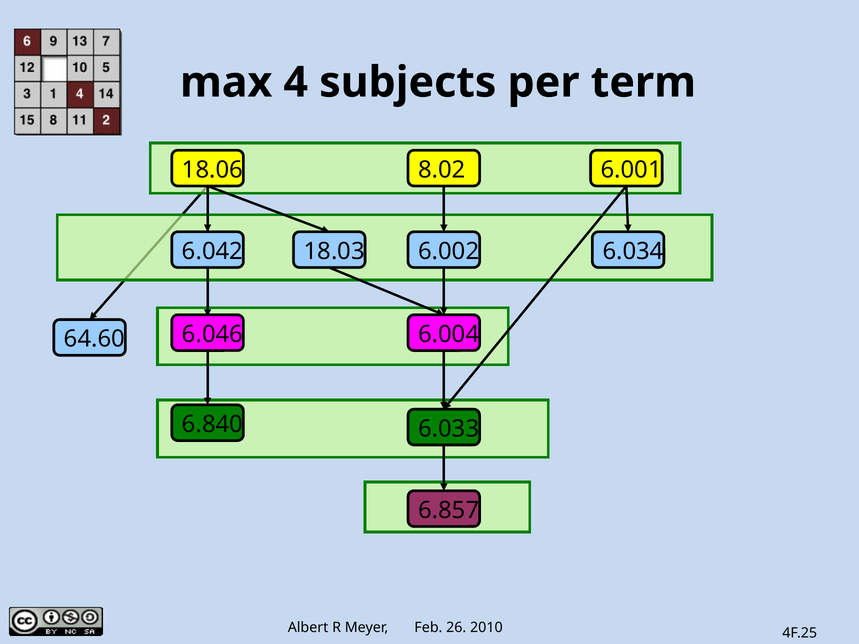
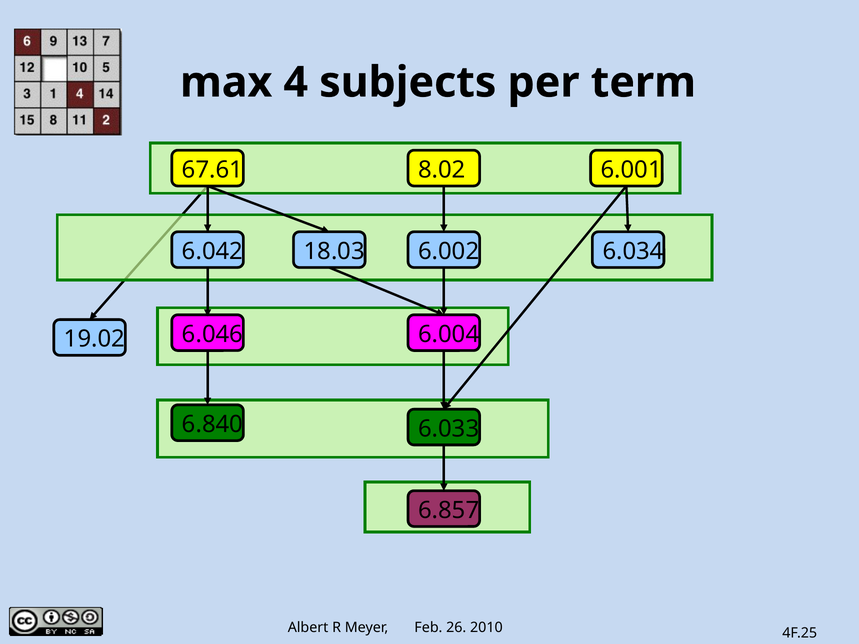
18.06: 18.06 -> 67.61
64.60: 64.60 -> 19.02
